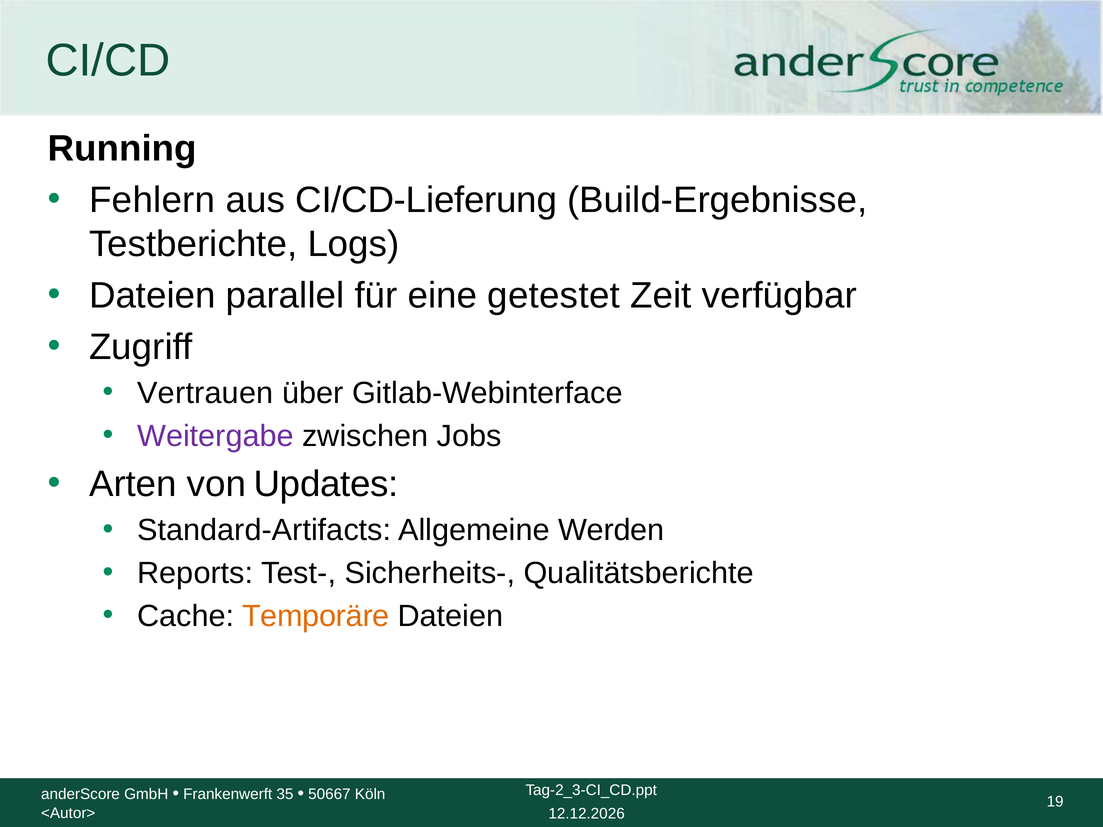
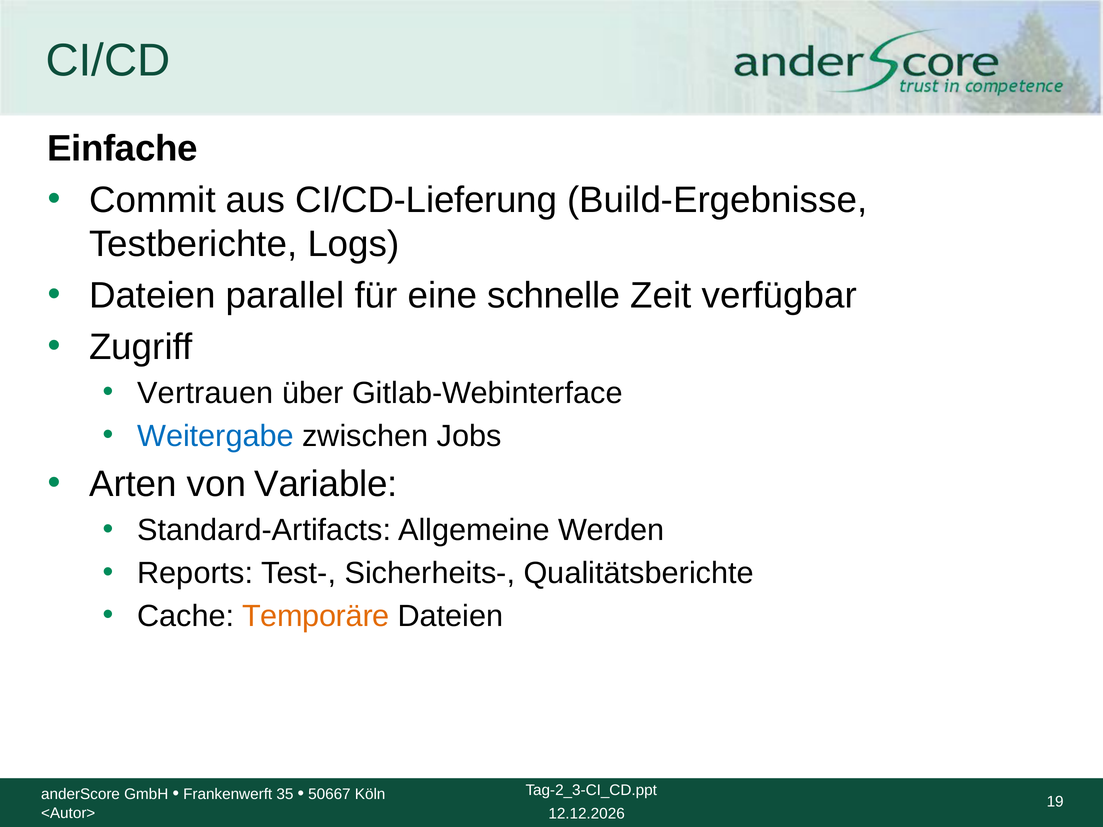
Running: Running -> Einfache
Fehlern: Fehlern -> Commit
getestet: getestet -> schnelle
Weitergabe colour: purple -> blue
Updates: Updates -> Variable
